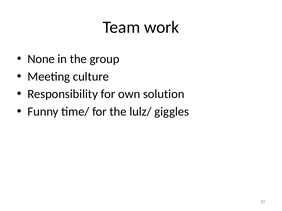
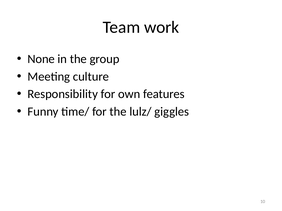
solution: solution -> features
